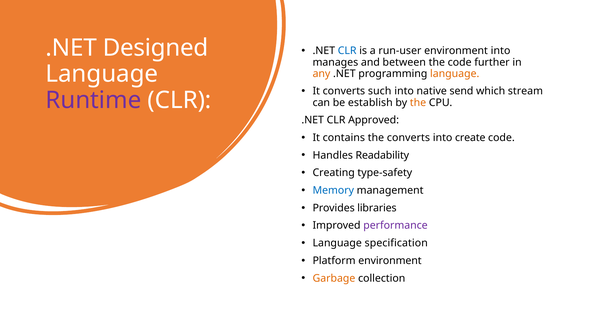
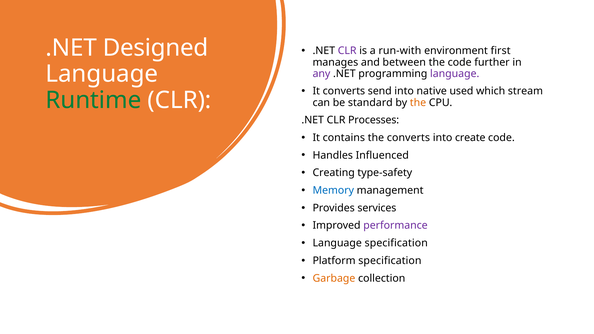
CLR at (347, 51) colour: blue -> purple
run-user: run-user -> run-with
environment into: into -> first
any colour: orange -> purple
language at (455, 74) colour: orange -> purple
such: such -> send
send: send -> used
Runtime colour: purple -> green
establish: establish -> standard
Approved: Approved -> Processes
Readability: Readability -> Influenced
libraries: libraries -> services
Platform environment: environment -> specification
